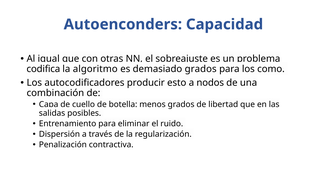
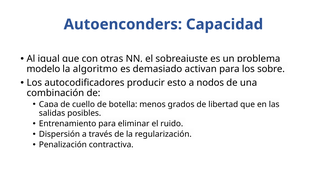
codifica: codifica -> modelo
demasiado grados: grados -> activan
como: como -> sobre
